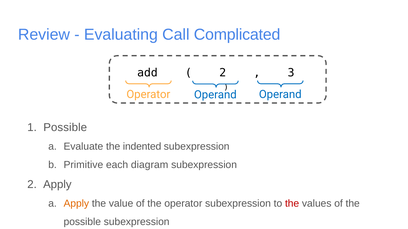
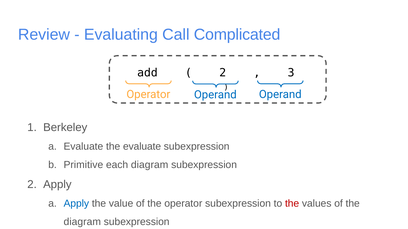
Possible at (65, 128): Possible -> Berkeley
the indented: indented -> evaluate
Apply at (76, 204) colour: orange -> blue
possible at (82, 222): possible -> diagram
